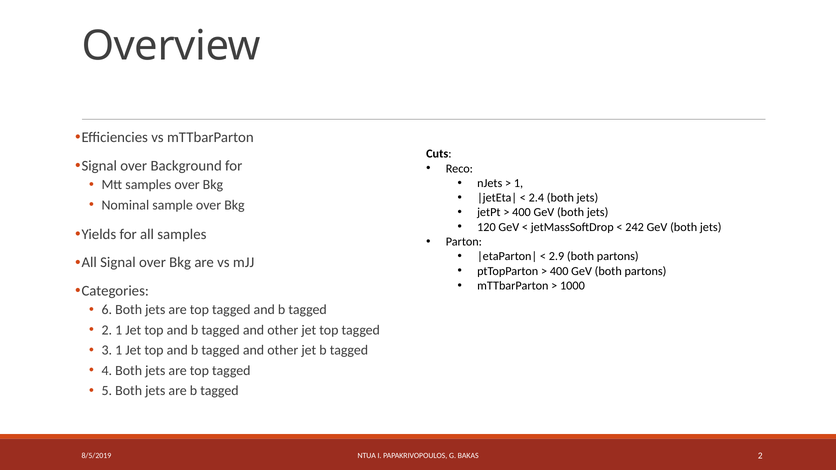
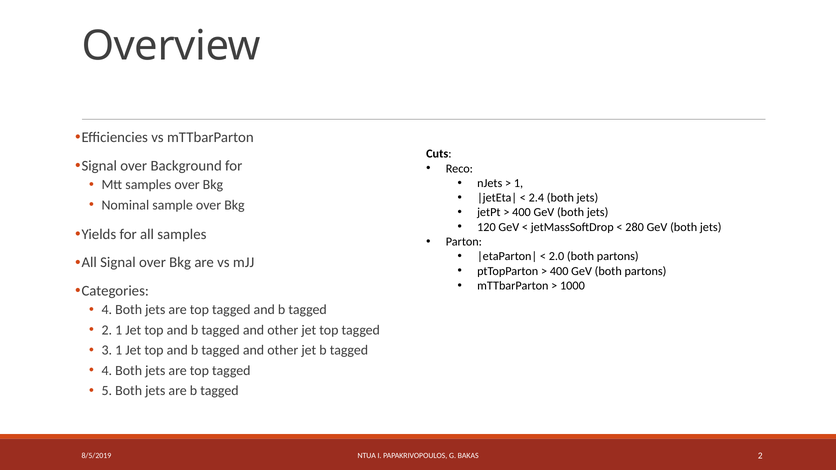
242: 242 -> 280
2.9: 2.9 -> 2.0
6 at (107, 310): 6 -> 4
